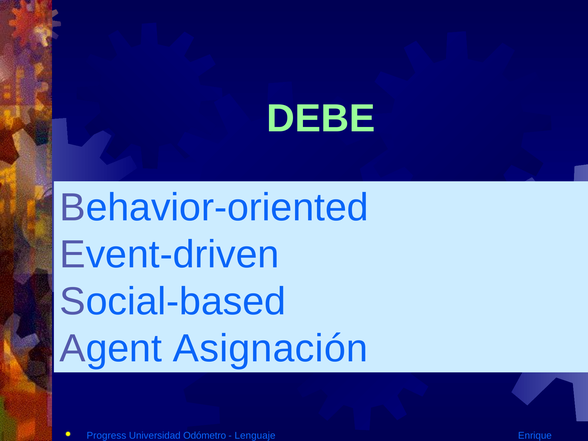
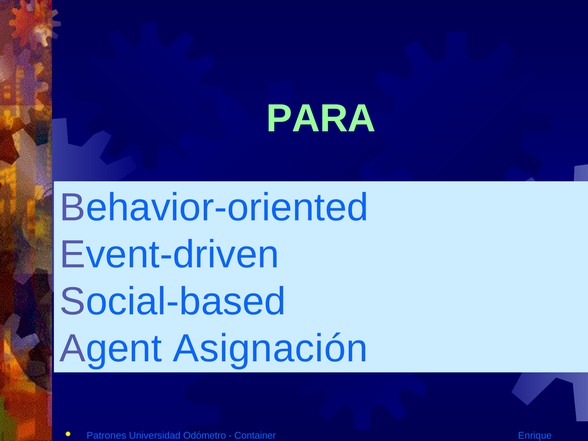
DEBE: DEBE -> PARA
Progress: Progress -> Patrones
Lenguaje: Lenguaje -> Container
